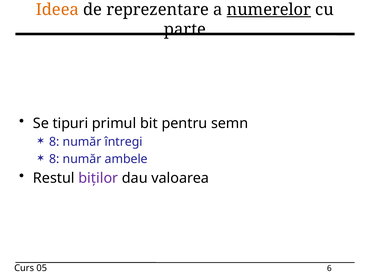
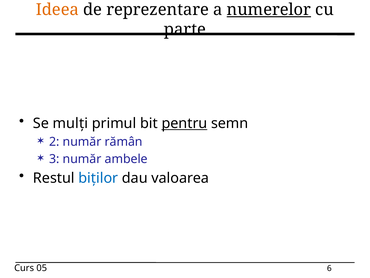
tipuri: tipuri -> mulți
pentru underline: none -> present
8 at (54, 142): 8 -> 2
întregi: întregi -> rămân
8 at (54, 159): 8 -> 3
biților colour: purple -> blue
